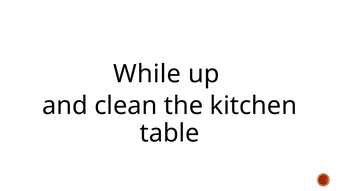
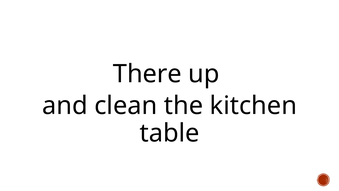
While: While -> There
